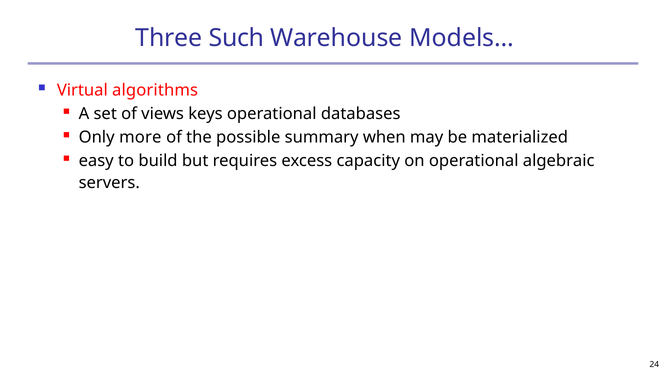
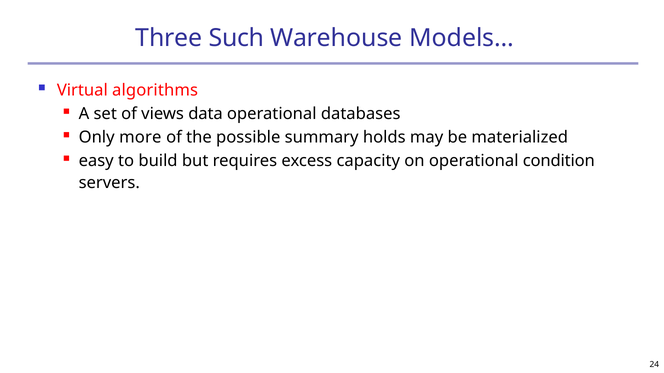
keys: keys -> data
when: when -> holds
algebraic: algebraic -> condition
